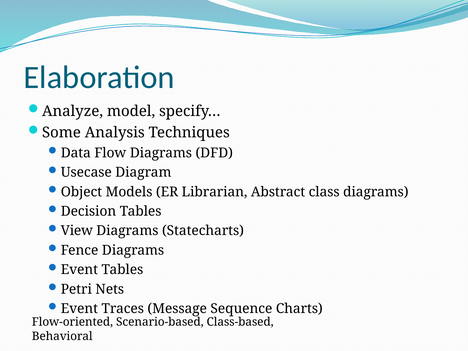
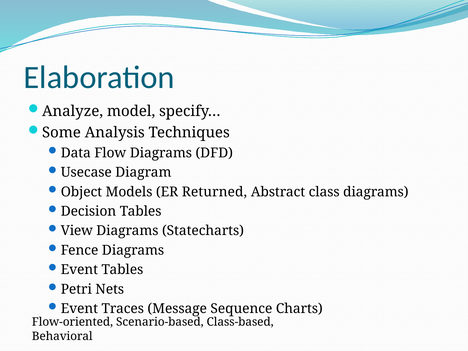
Librarian: Librarian -> Returned
